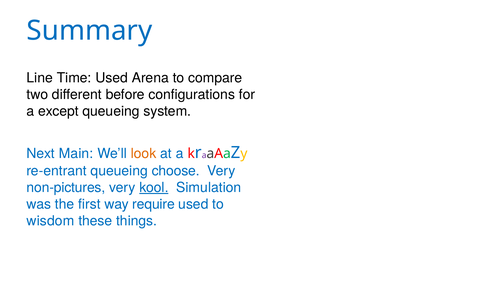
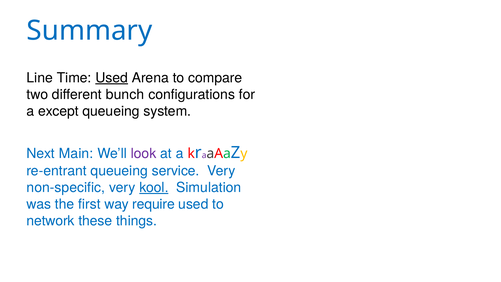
Used at (112, 78) underline: none -> present
before: before -> bunch
look colour: orange -> purple
choose: choose -> service
non-pictures: non-pictures -> non-specific
wisdom: wisdom -> network
